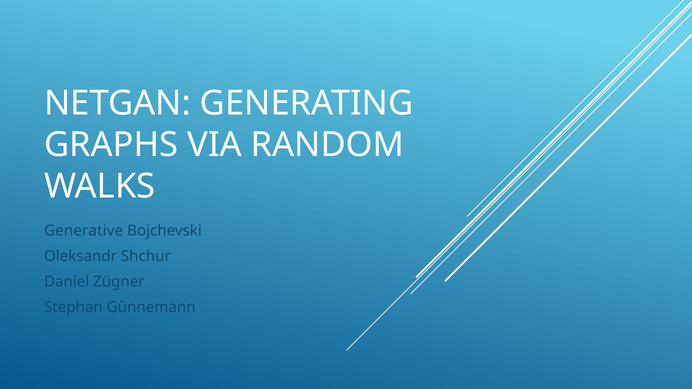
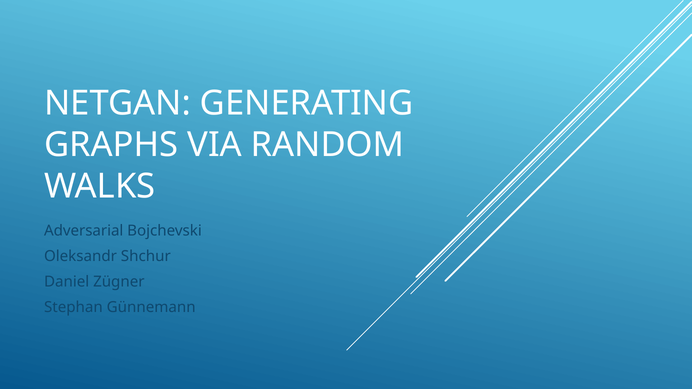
Generative: Generative -> Adversarial
